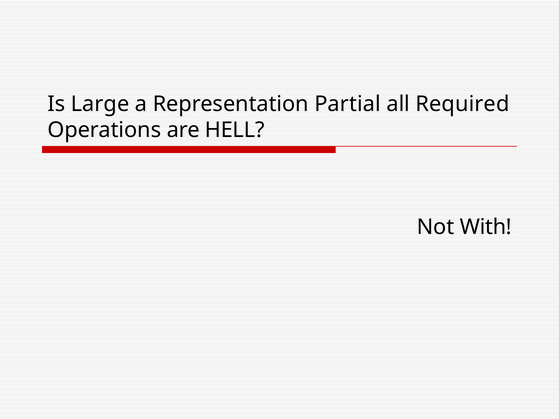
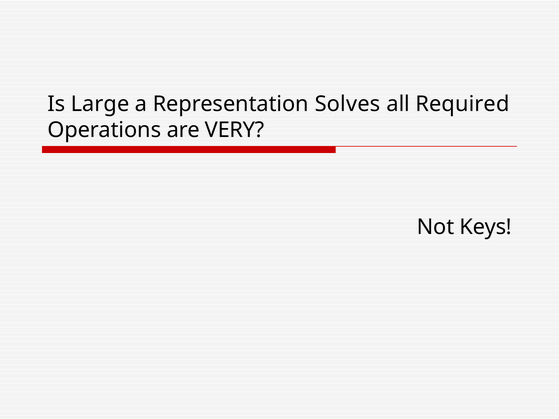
Partial: Partial -> Solves
HELL: HELL -> VERY
With: With -> Keys
